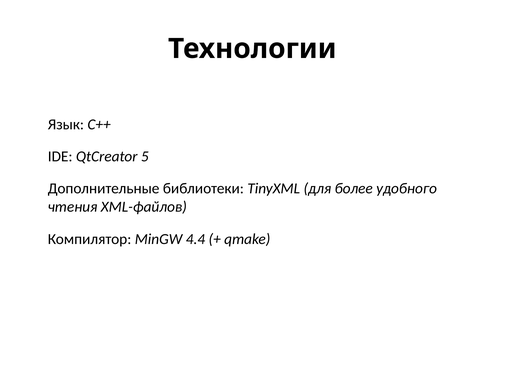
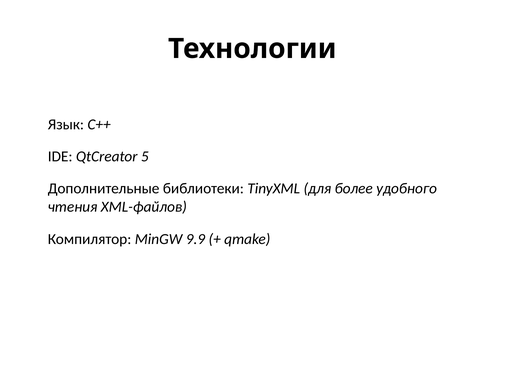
4.4: 4.4 -> 9.9
